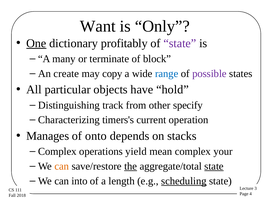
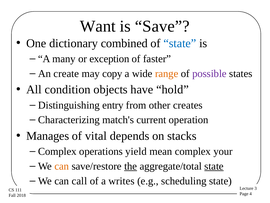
Only: Only -> Save
One underline: present -> none
profitably: profitably -> combined
state at (180, 43) colour: purple -> blue
terminate: terminate -> exception
block: block -> faster
range colour: blue -> orange
particular: particular -> condition
track: track -> entry
specify: specify -> creates
timers's: timers's -> match's
onto: onto -> vital
into: into -> call
length: length -> writes
scheduling underline: present -> none
